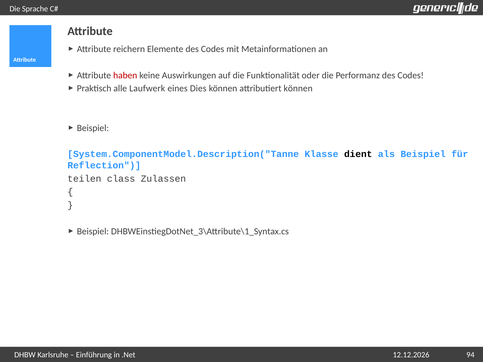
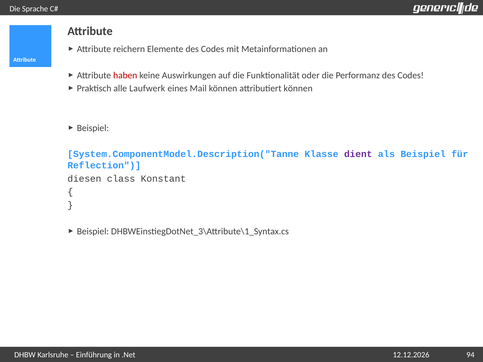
Dies: Dies -> Mail
dient colour: black -> purple
teilen: teilen -> diesen
Zulassen: Zulassen -> Konstant
